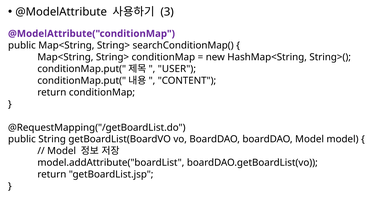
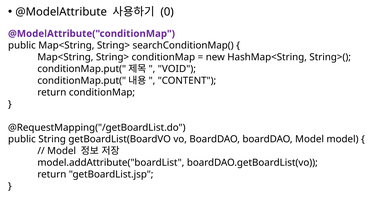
3: 3 -> 0
USER: USER -> VOID
